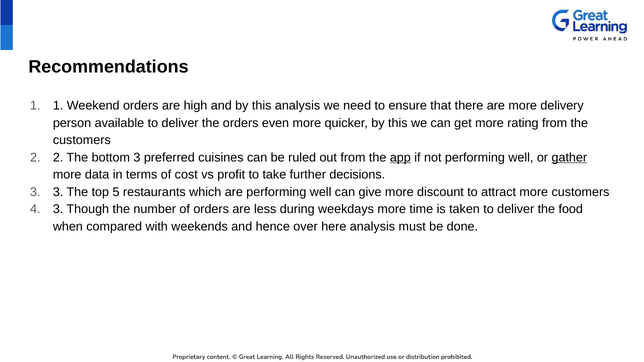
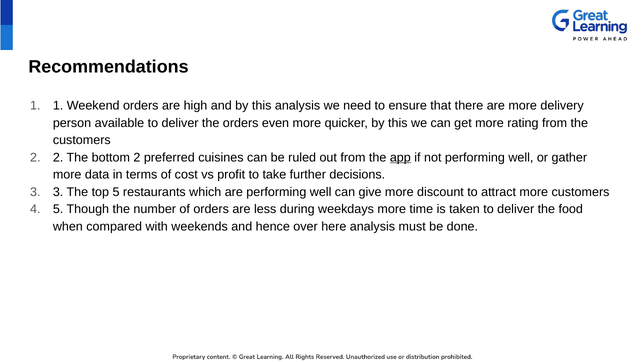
bottom 3: 3 -> 2
gather underline: present -> none
4 3: 3 -> 5
